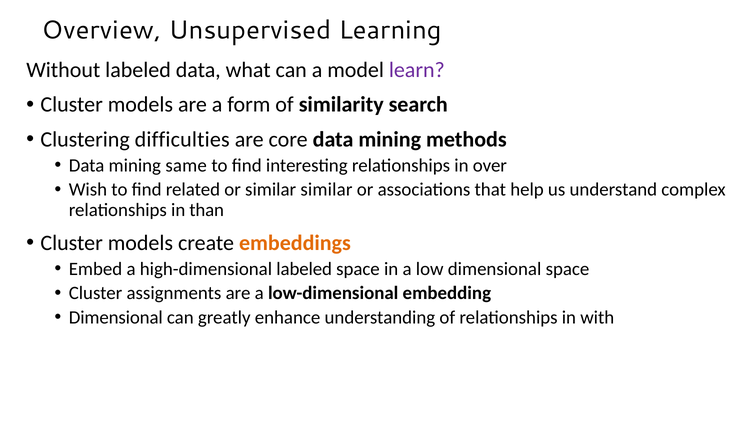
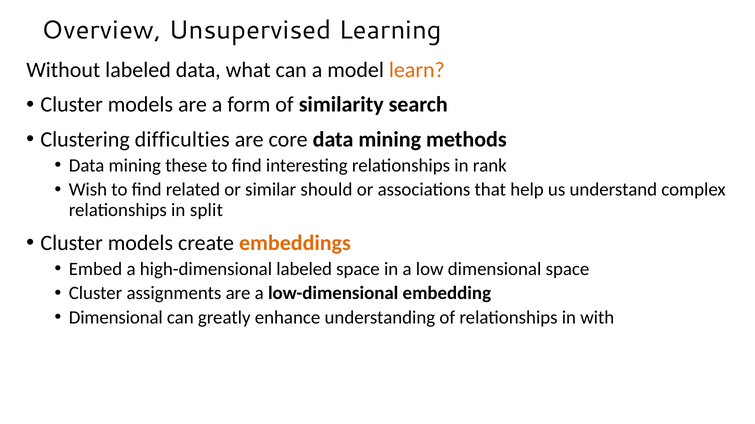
learn colour: purple -> orange
same: same -> these
over: over -> rank
similar similar: similar -> should
than: than -> split
